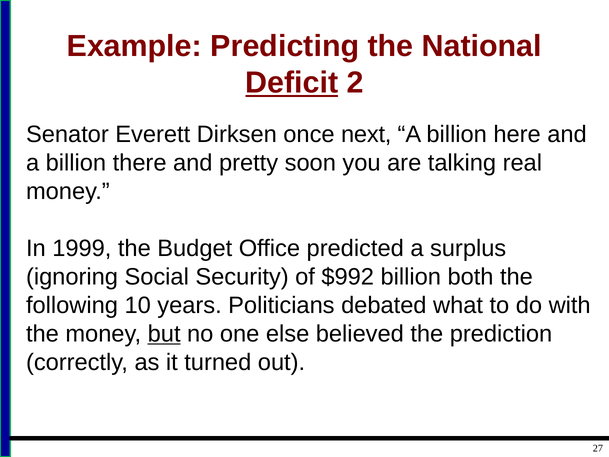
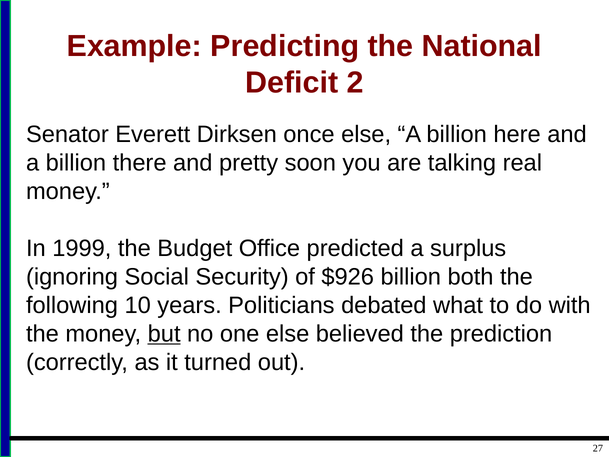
Deficit underline: present -> none
once next: next -> else
$992: $992 -> $926
